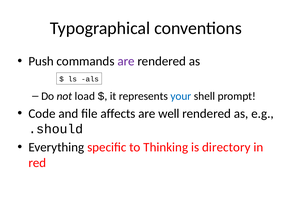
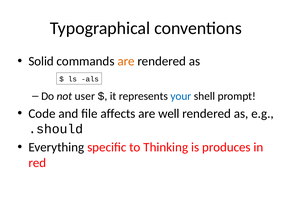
Push: Push -> Solid
are at (126, 61) colour: purple -> orange
load: load -> user
directory: directory -> produces
